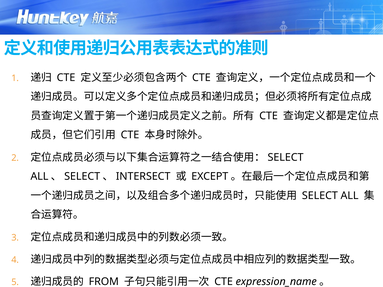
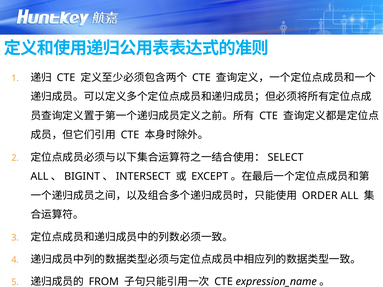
SELECT at (82, 177): SELECT -> BIGINT
SELECT at (320, 196): SELECT -> ORDER
